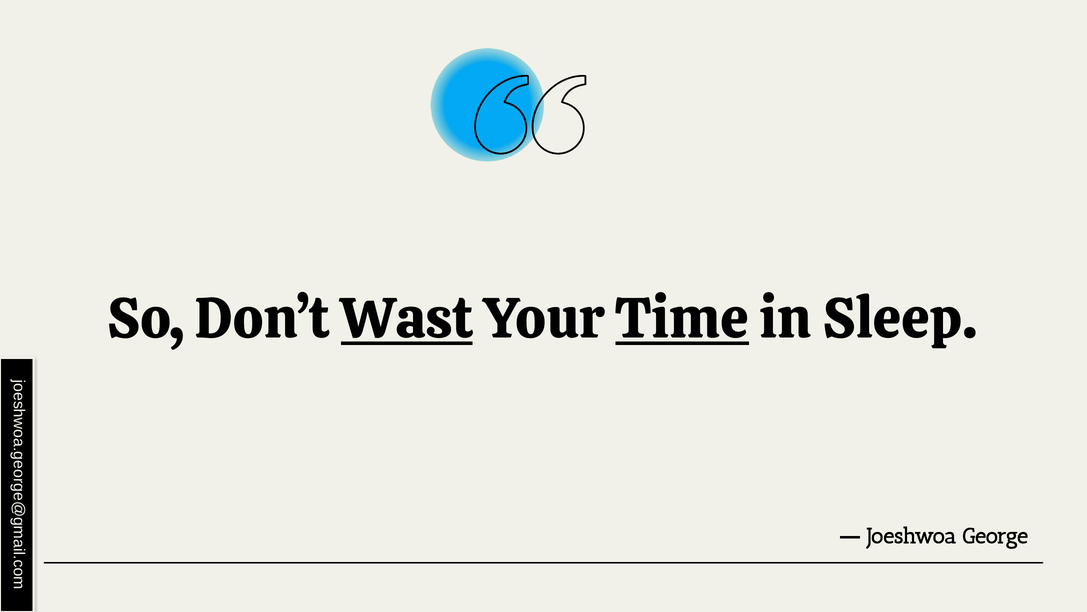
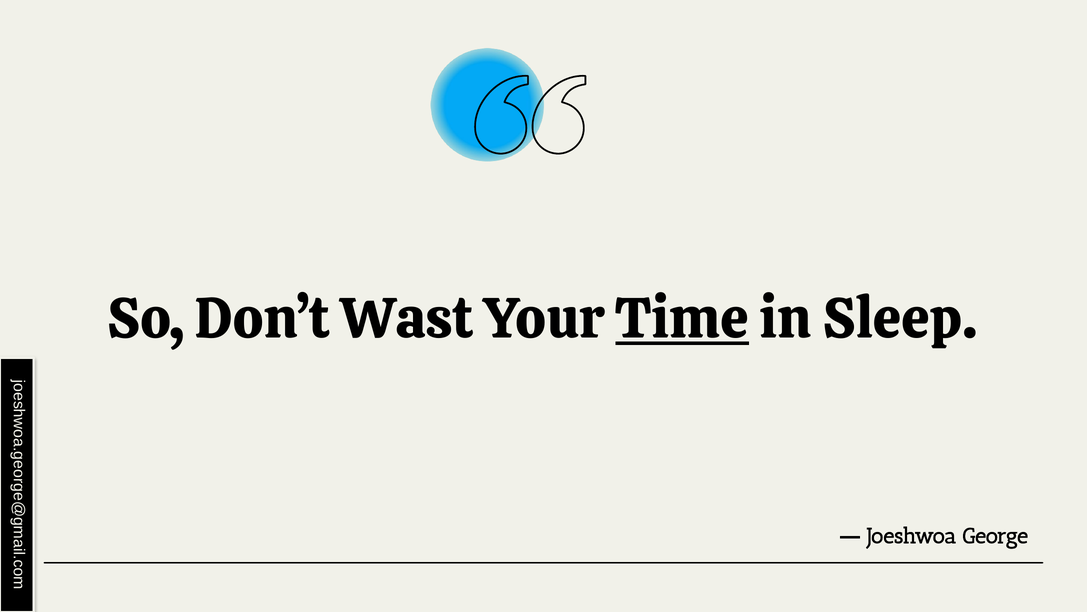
Wast underline: present -> none
